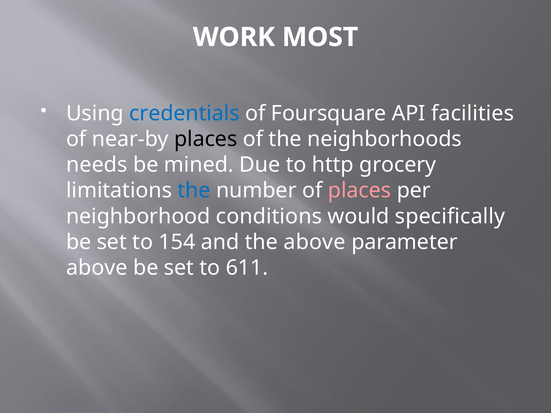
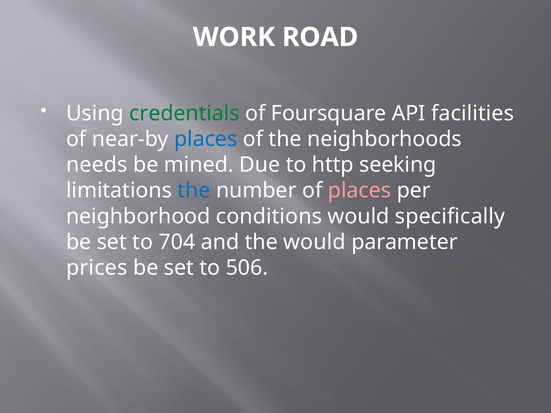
MOST: MOST -> ROAD
credentials colour: blue -> green
places at (206, 139) colour: black -> blue
grocery: grocery -> seeking
154: 154 -> 704
the above: above -> would
above at (97, 268): above -> prices
611: 611 -> 506
